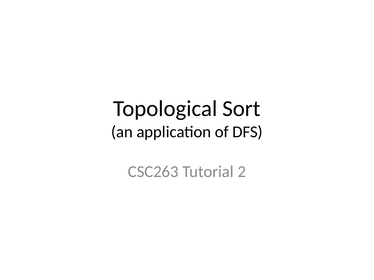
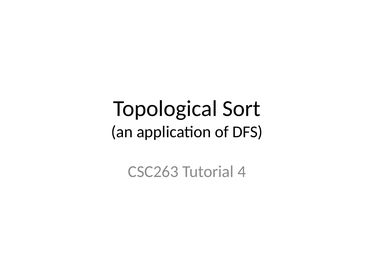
2: 2 -> 4
